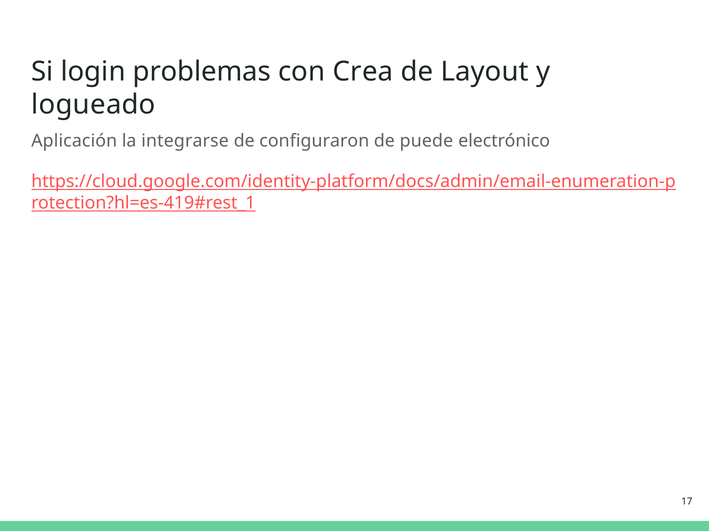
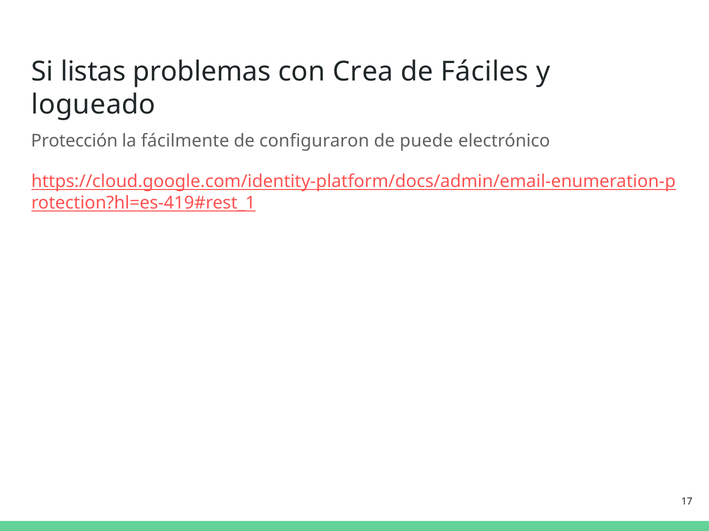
login: login -> listas
Layout: Layout -> Fáciles
Aplicación: Aplicación -> Protección
integrarse: integrarse -> fácilmente
